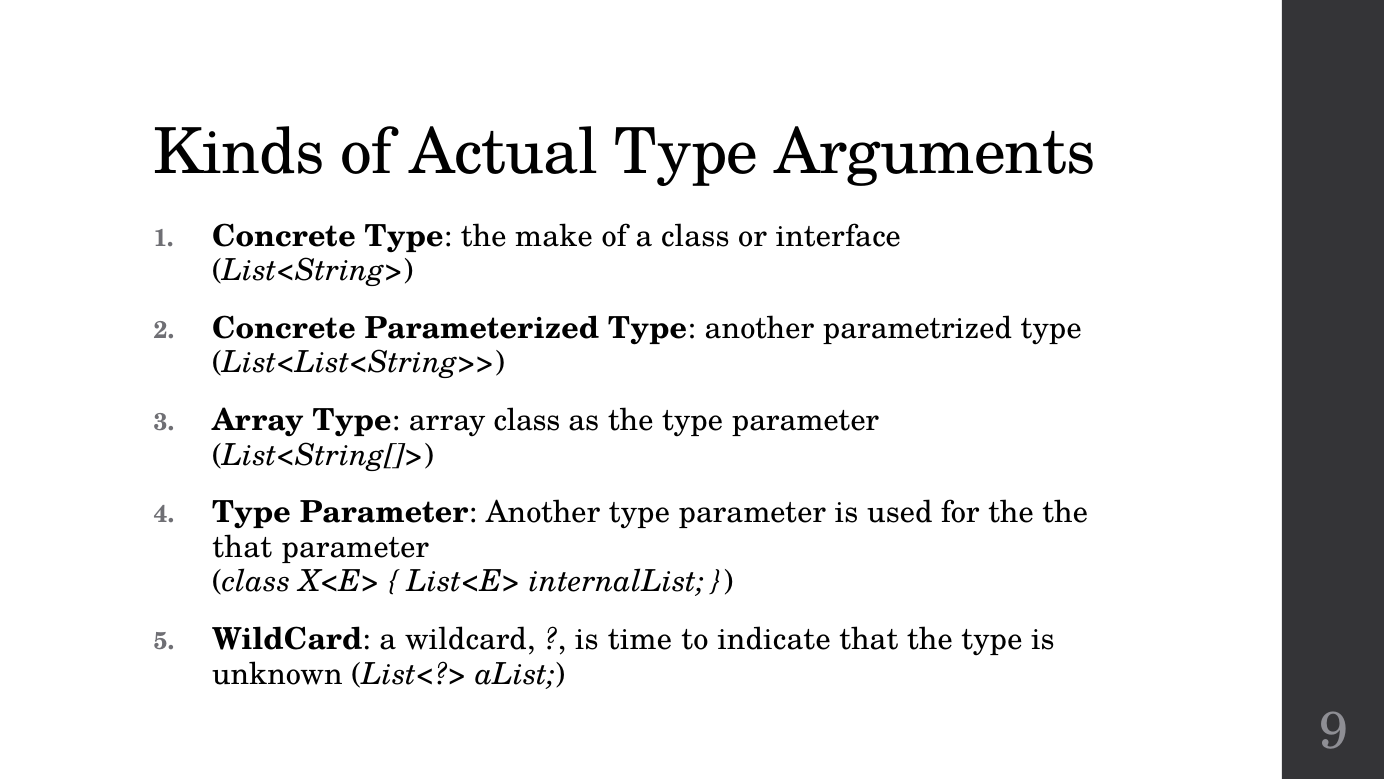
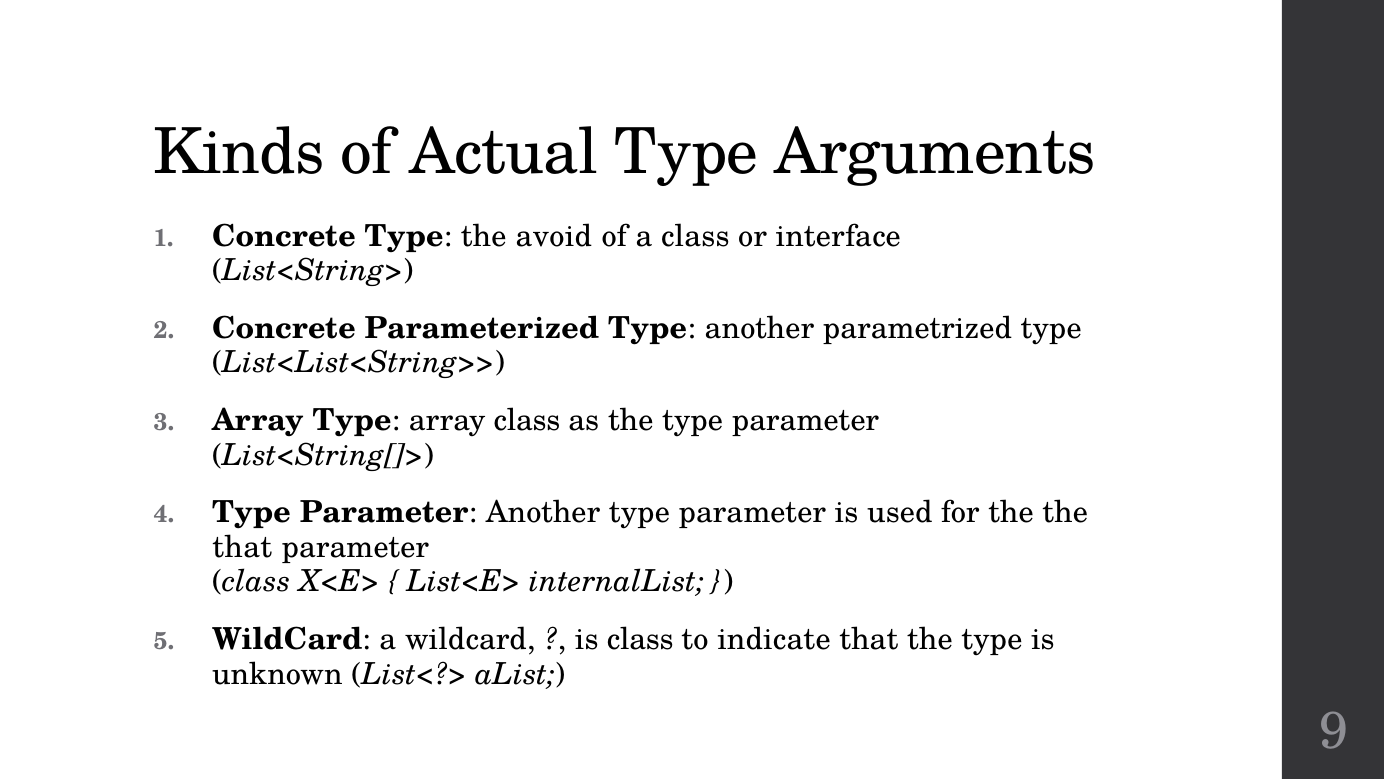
make: make -> avoid
is time: time -> class
